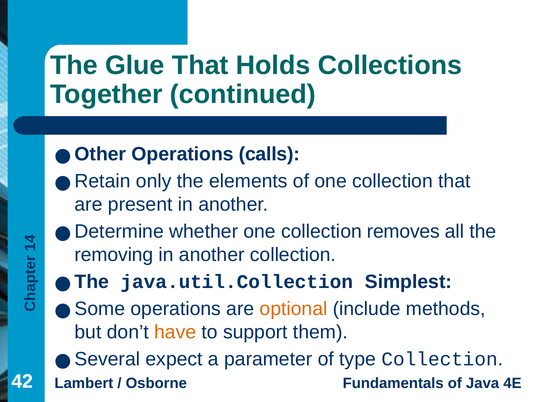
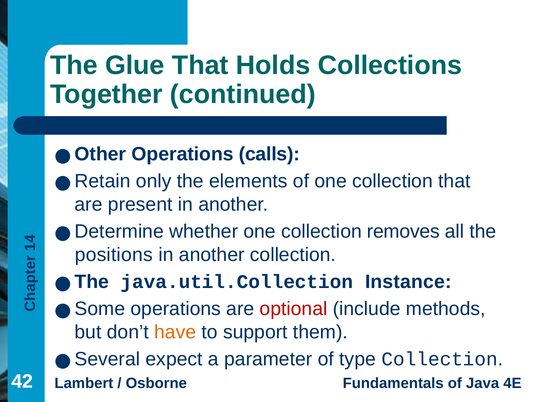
removing: removing -> positions
Simplest: Simplest -> Instance
optional colour: orange -> red
